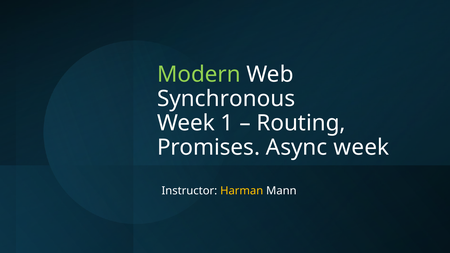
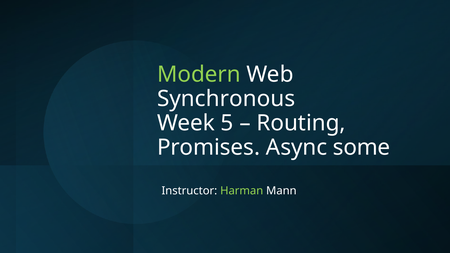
1: 1 -> 5
Async week: week -> some
Harman colour: yellow -> light green
